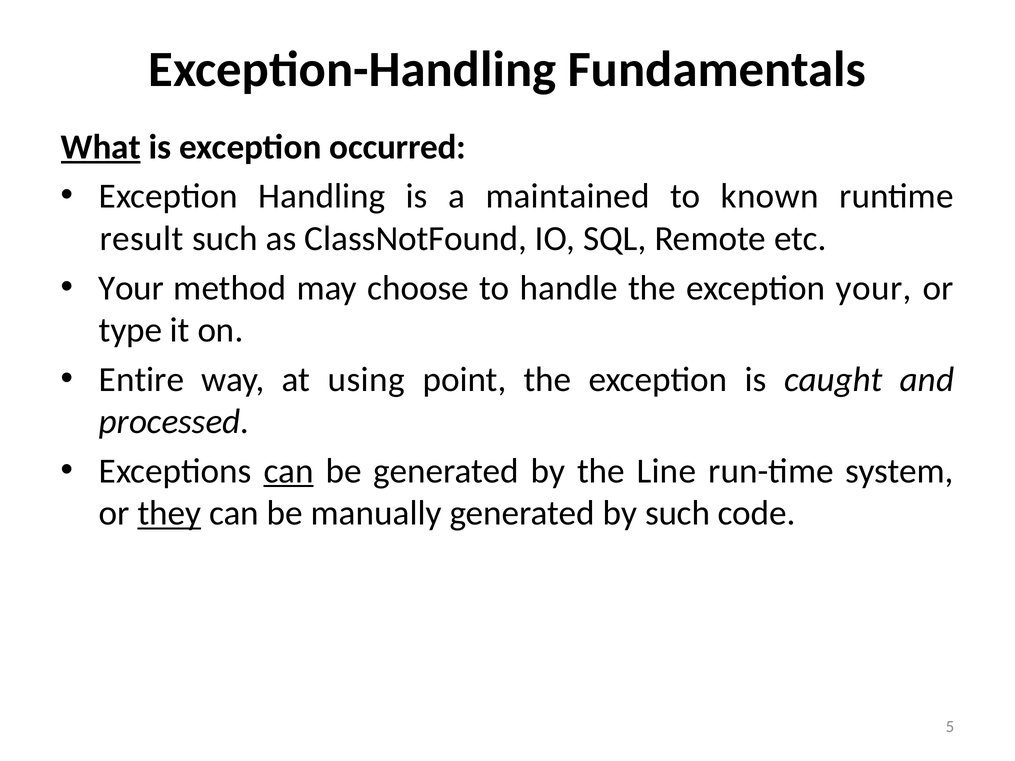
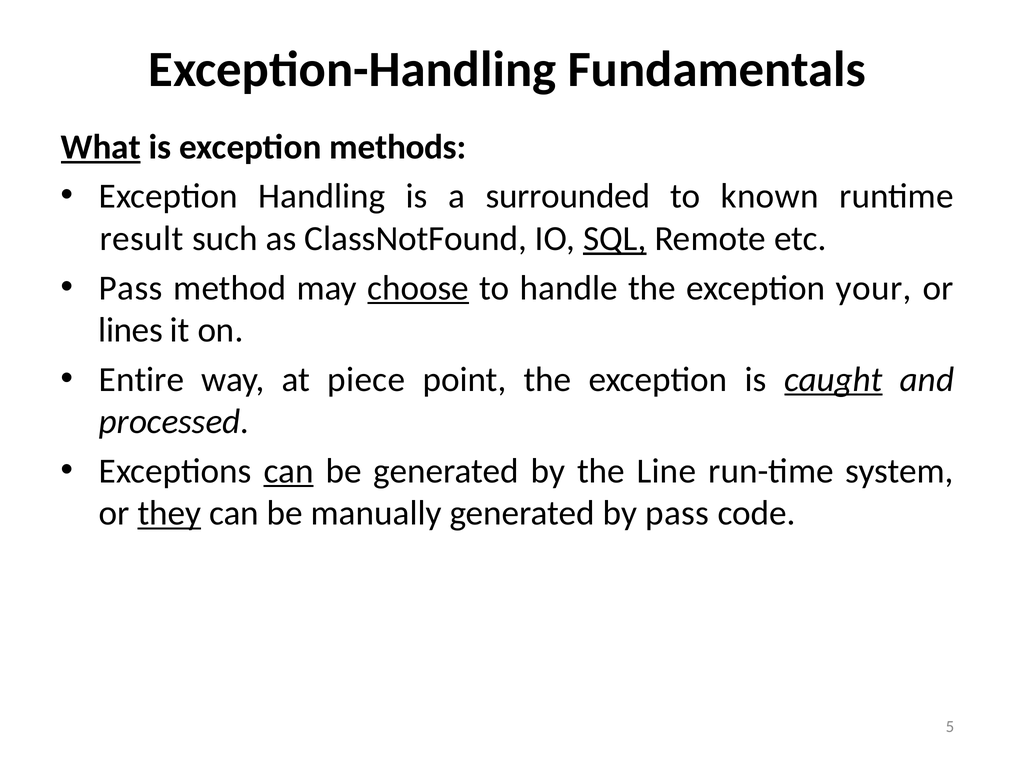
occurred: occurred -> methods
maintained: maintained -> surrounded
SQL underline: none -> present
Your at (131, 288): Your -> Pass
choose underline: none -> present
type: type -> lines
using: using -> piece
caught underline: none -> present
by such: such -> pass
